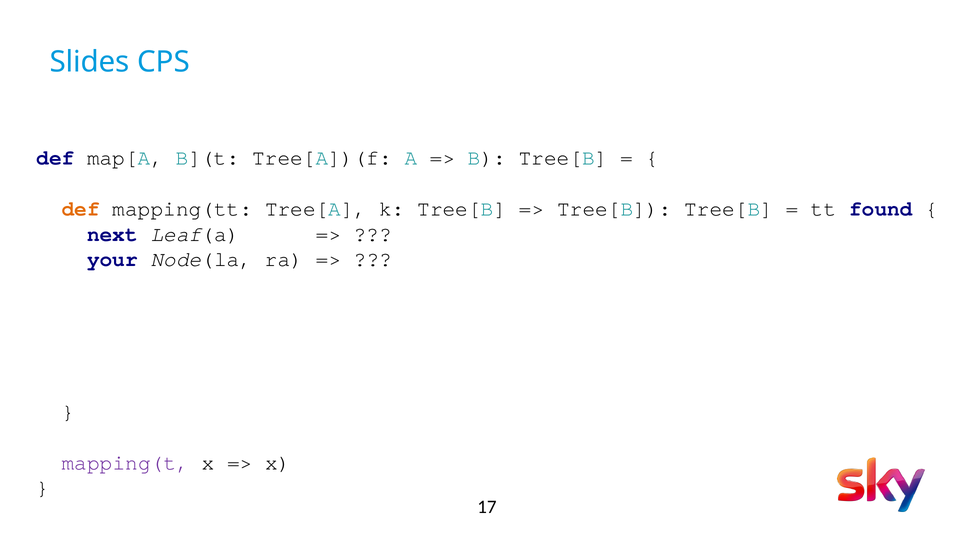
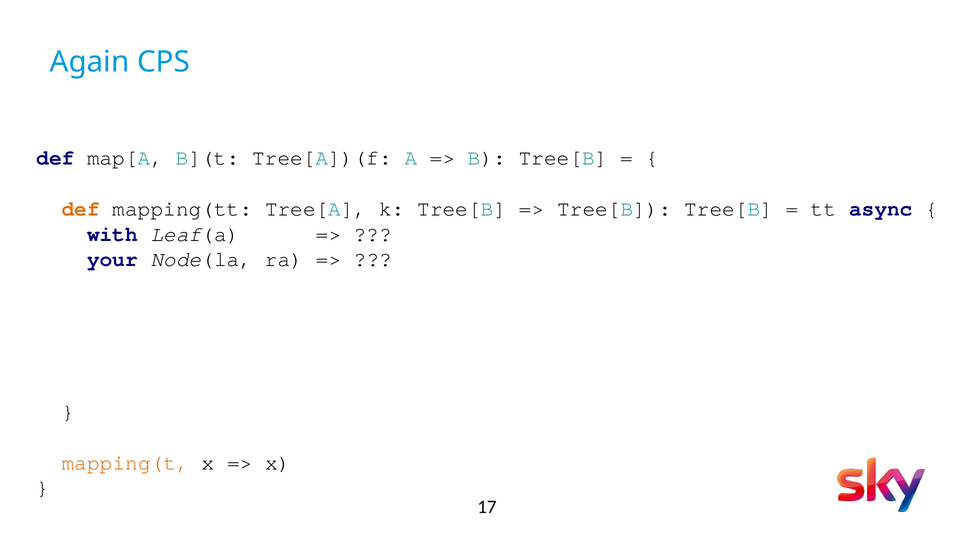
Slides: Slides -> Again
found: found -> async
next: next -> with
mapping(t colour: purple -> orange
